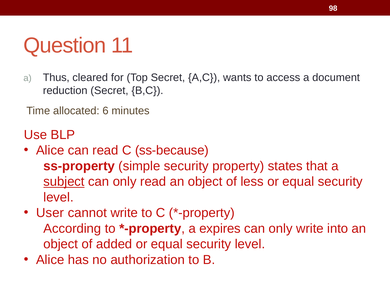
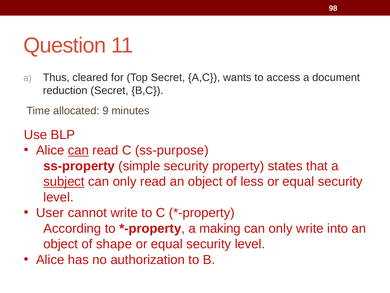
6: 6 -> 9
can at (78, 150) underline: none -> present
ss-because: ss-because -> ss-purpose
expires: expires -> making
added: added -> shape
